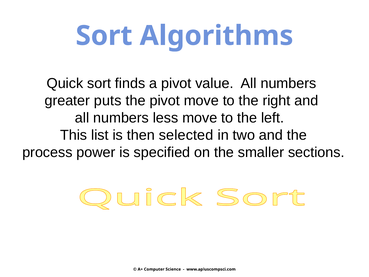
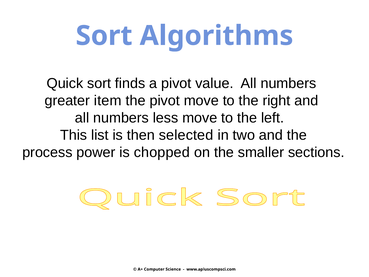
puts: puts -> item
specified: specified -> chopped
